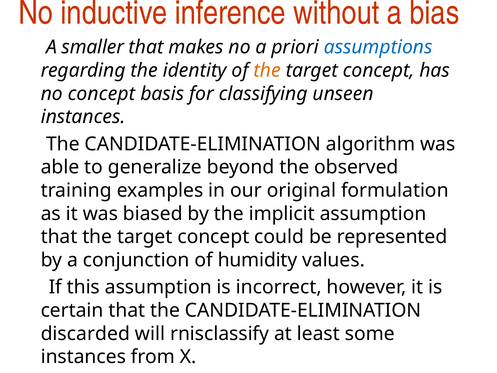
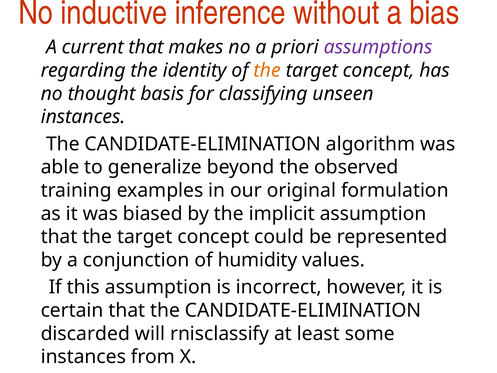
smaller: smaller -> current
assumptions colour: blue -> purple
no concept: concept -> thought
